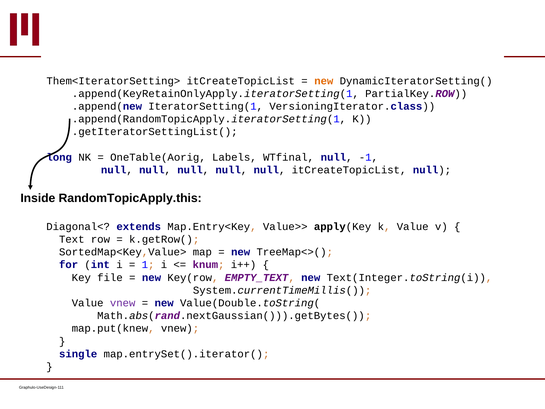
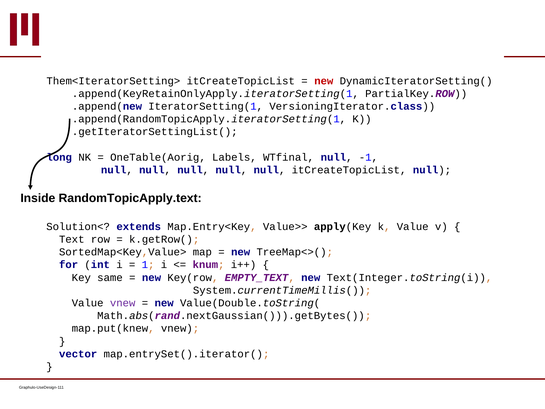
new at (324, 81) colour: orange -> red
RandomTopicApply.this: RandomTopicApply.this -> RandomTopicApply.text
Diagonal<: Diagonal< -> Solution<
file: file -> same
single: single -> vector
